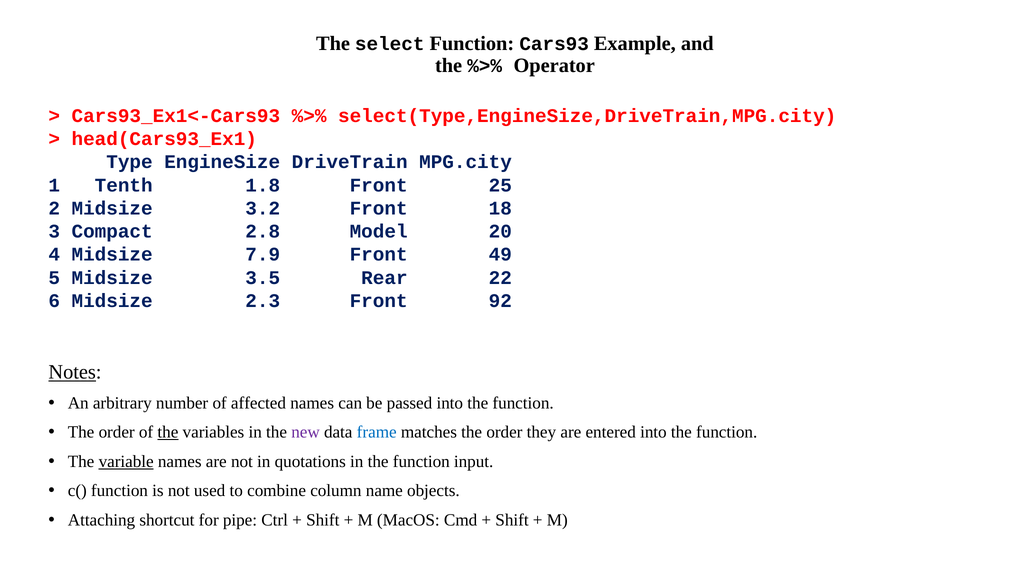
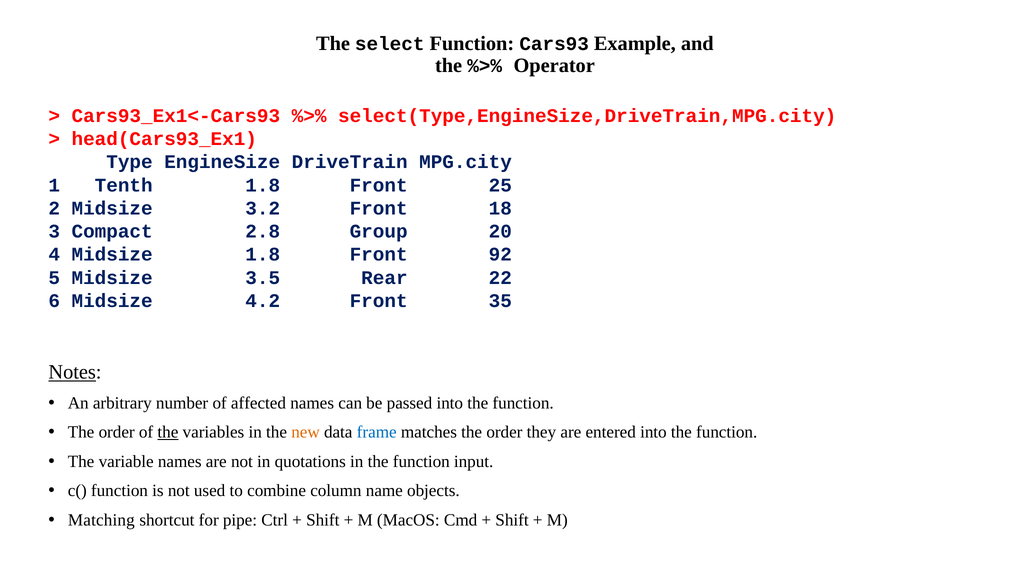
Model: Model -> Group
Midsize 7.9: 7.9 -> 1.8
49: 49 -> 92
2.3: 2.3 -> 4.2
92: 92 -> 35
new colour: purple -> orange
variable underline: present -> none
Attaching: Attaching -> Matching
